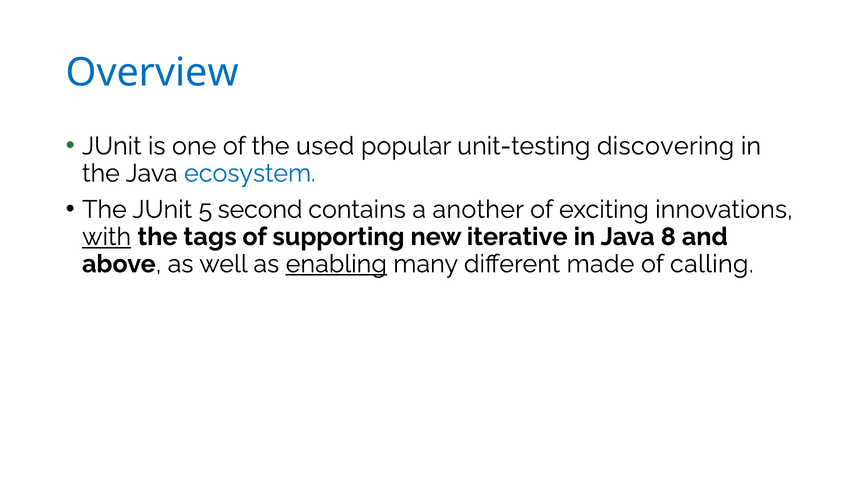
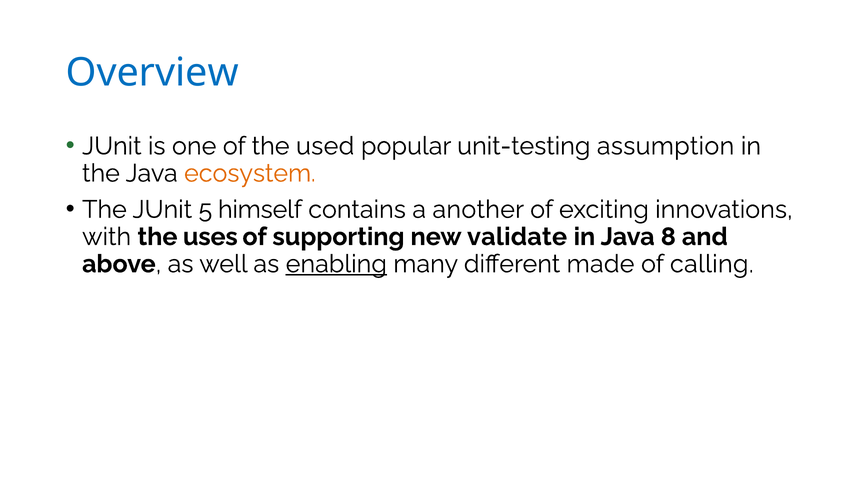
discovering: discovering -> assumption
ecosystem colour: blue -> orange
second: second -> himself
with underline: present -> none
tags: tags -> uses
iterative: iterative -> validate
